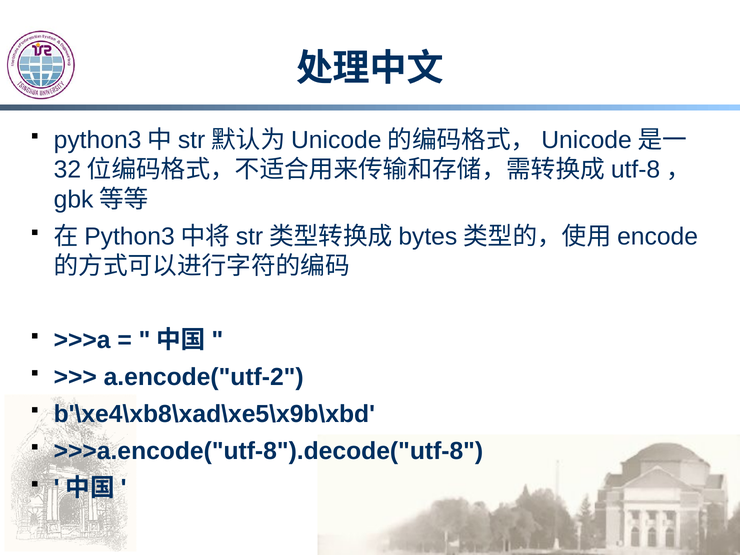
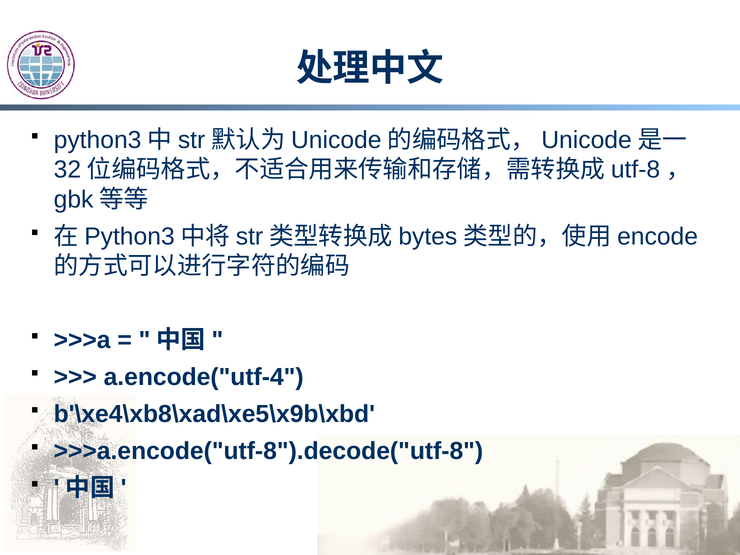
a.encode("utf-2: a.encode("utf-2 -> a.encode("utf-4
